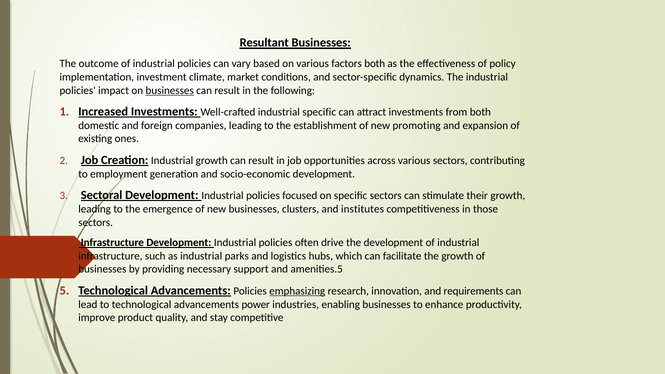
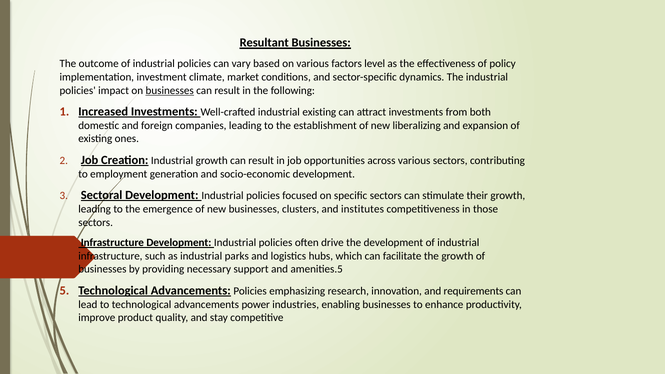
factors both: both -> level
industrial specific: specific -> existing
promoting: promoting -> liberalizing
emphasizing underline: present -> none
